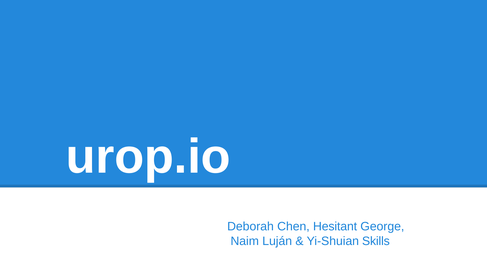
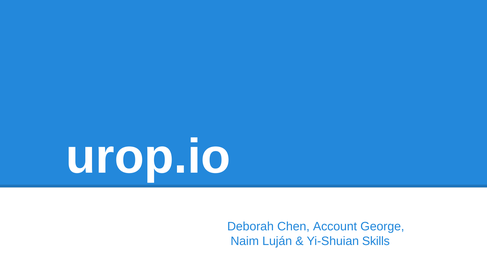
Hesitant: Hesitant -> Account
